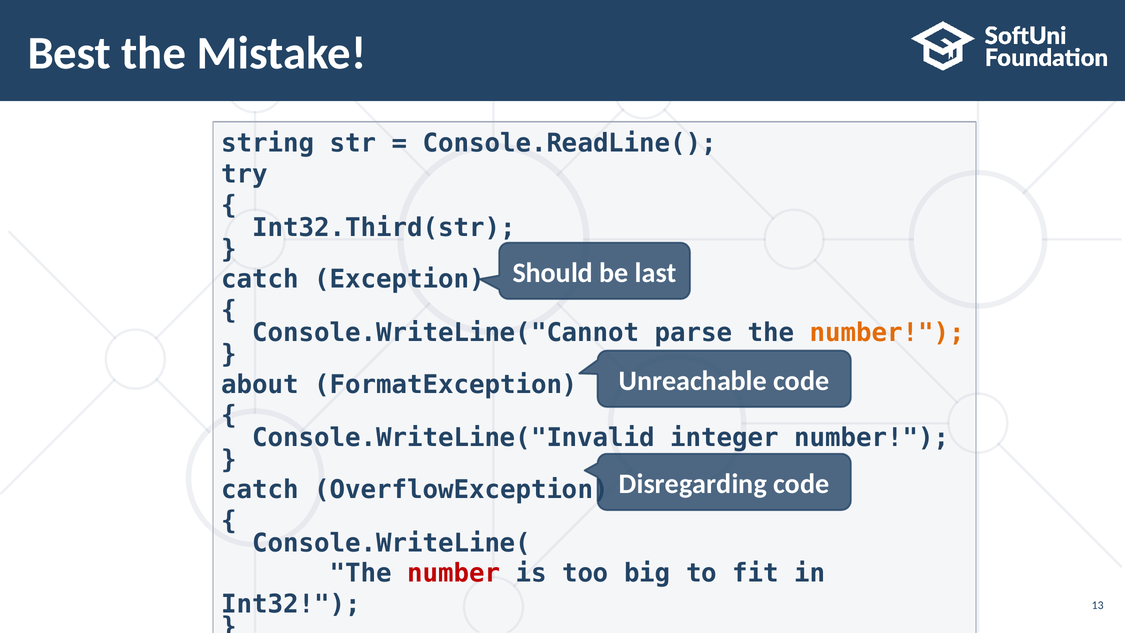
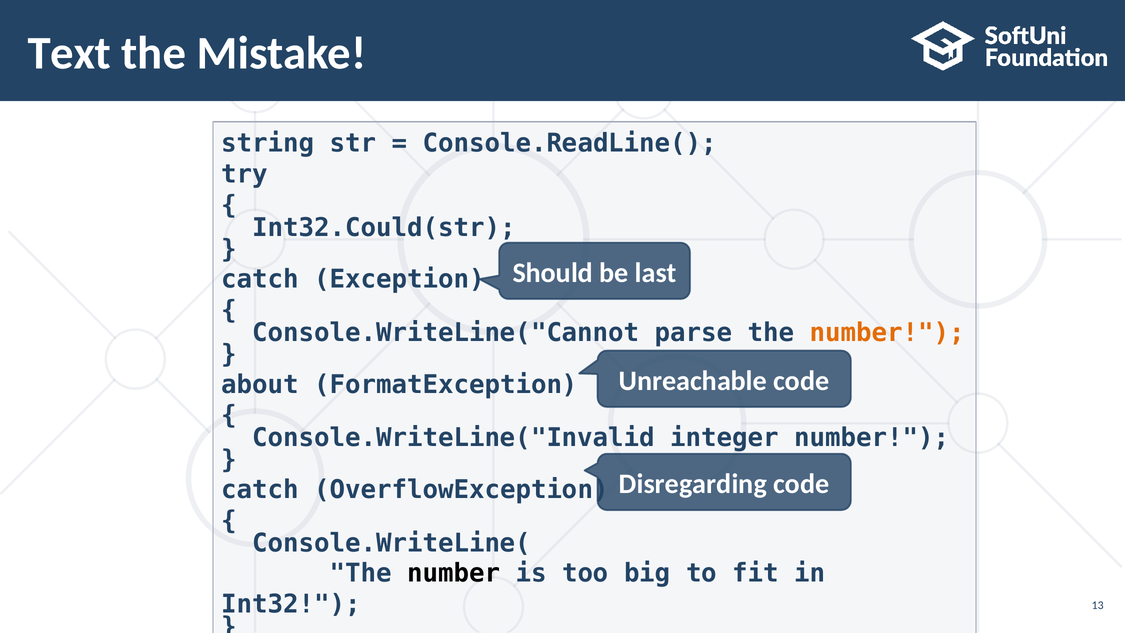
Best: Best -> Text
Int32.Third(str: Int32.Third(str -> Int32.Could(str
number at (454, 573) colour: red -> black
